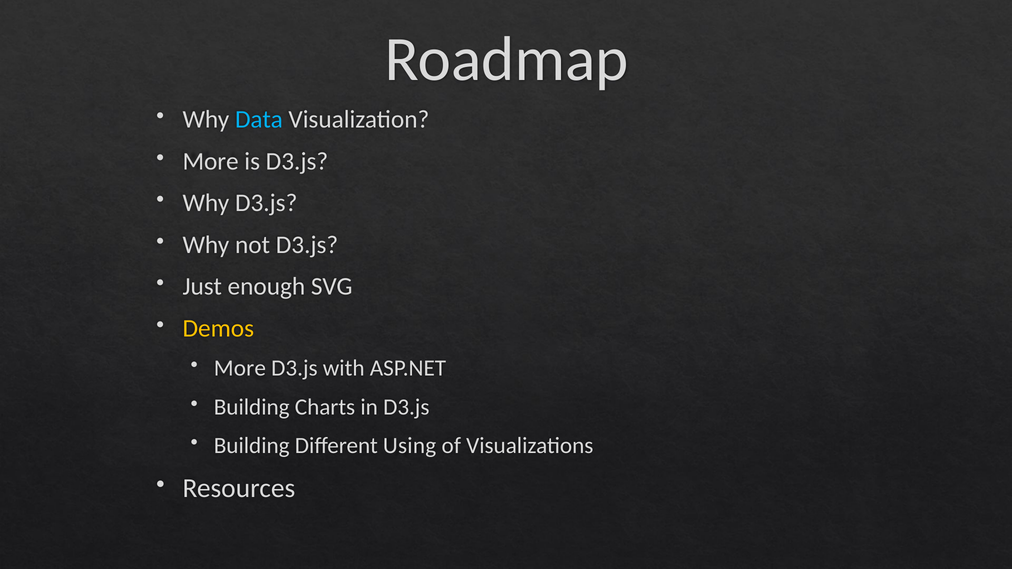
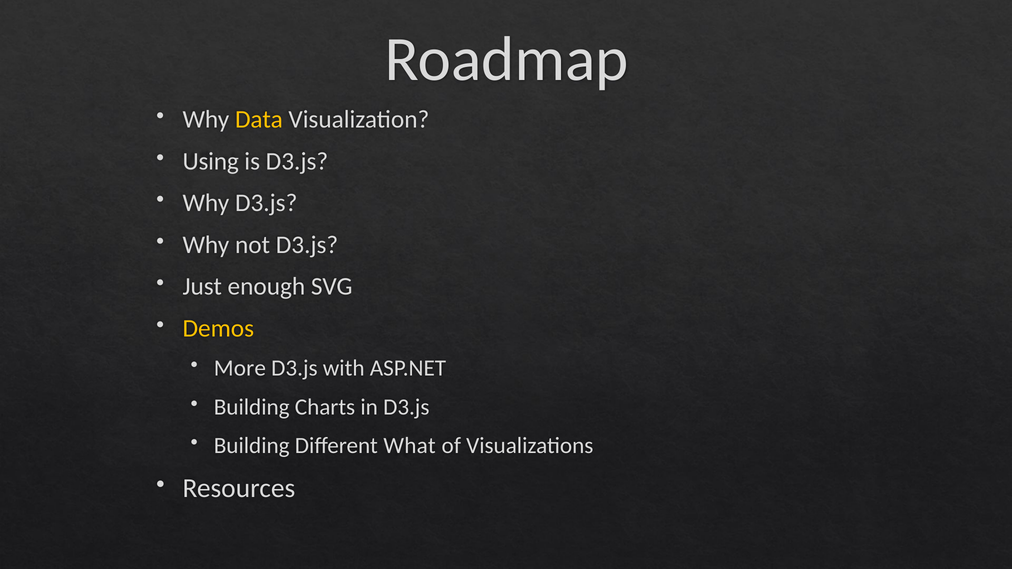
Data colour: light blue -> yellow
More at (211, 161): More -> Using
Using: Using -> What
